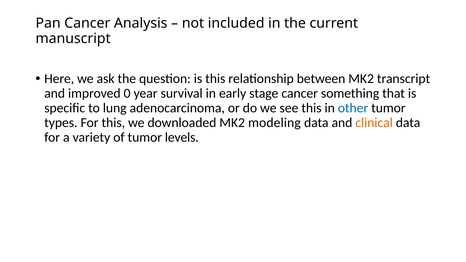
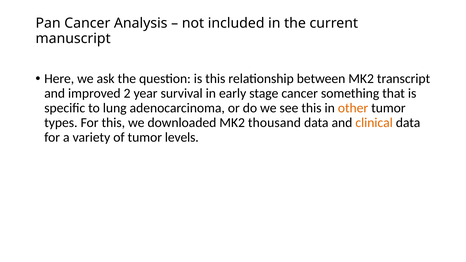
0: 0 -> 2
other colour: blue -> orange
modeling: modeling -> thousand
